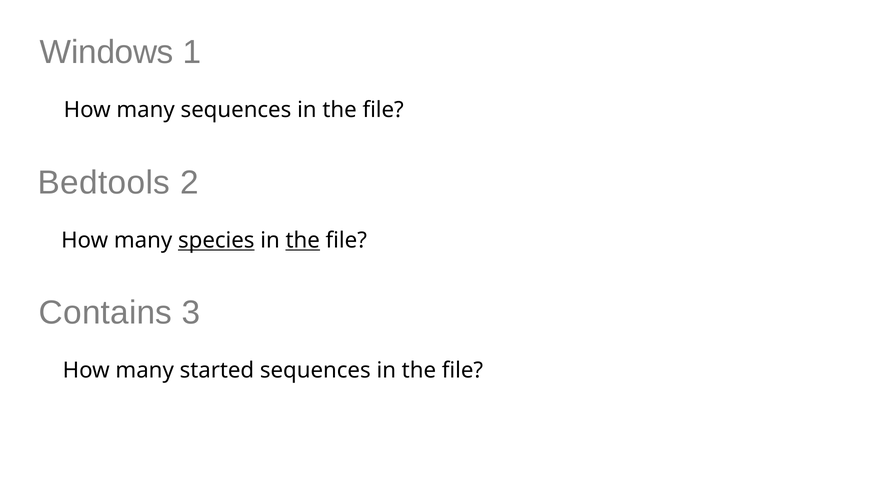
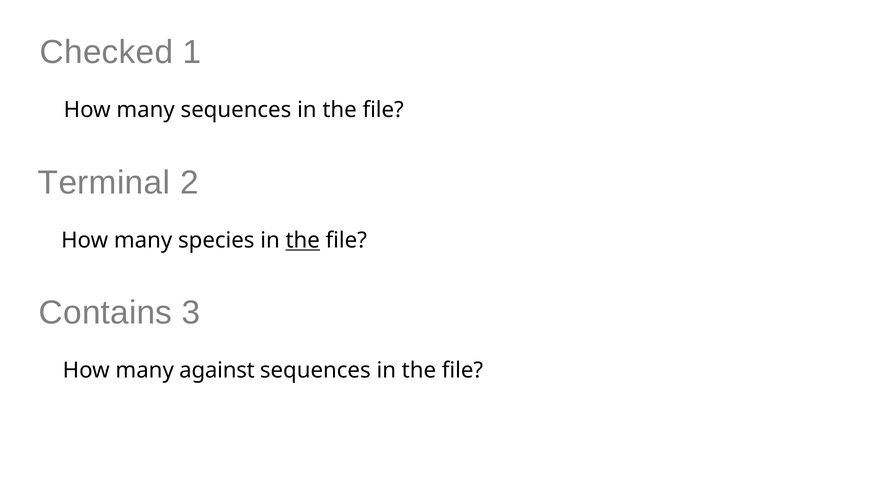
Windows: Windows -> Checked
Bedtools: Bedtools -> Terminal
species underline: present -> none
started: started -> against
